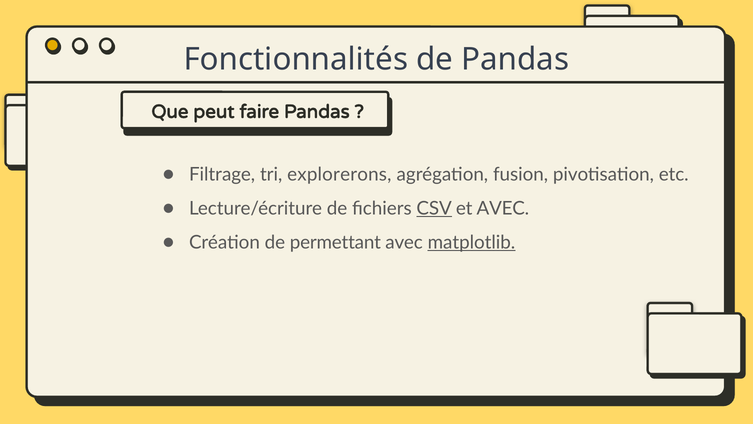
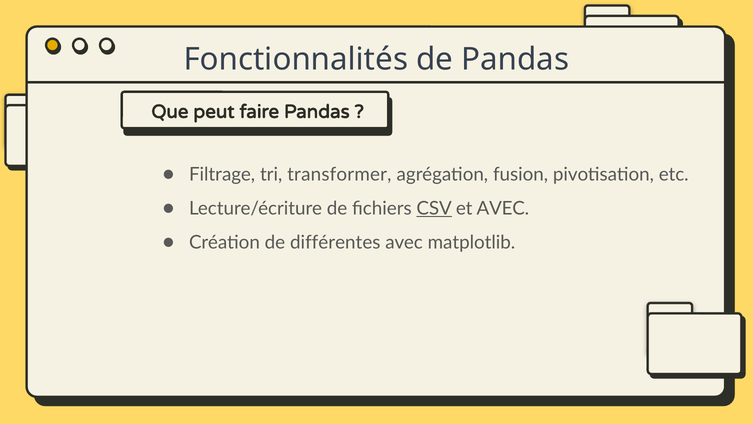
explorerons: explorerons -> transformer
permettant: permettant -> différentes
matplotlib underline: present -> none
